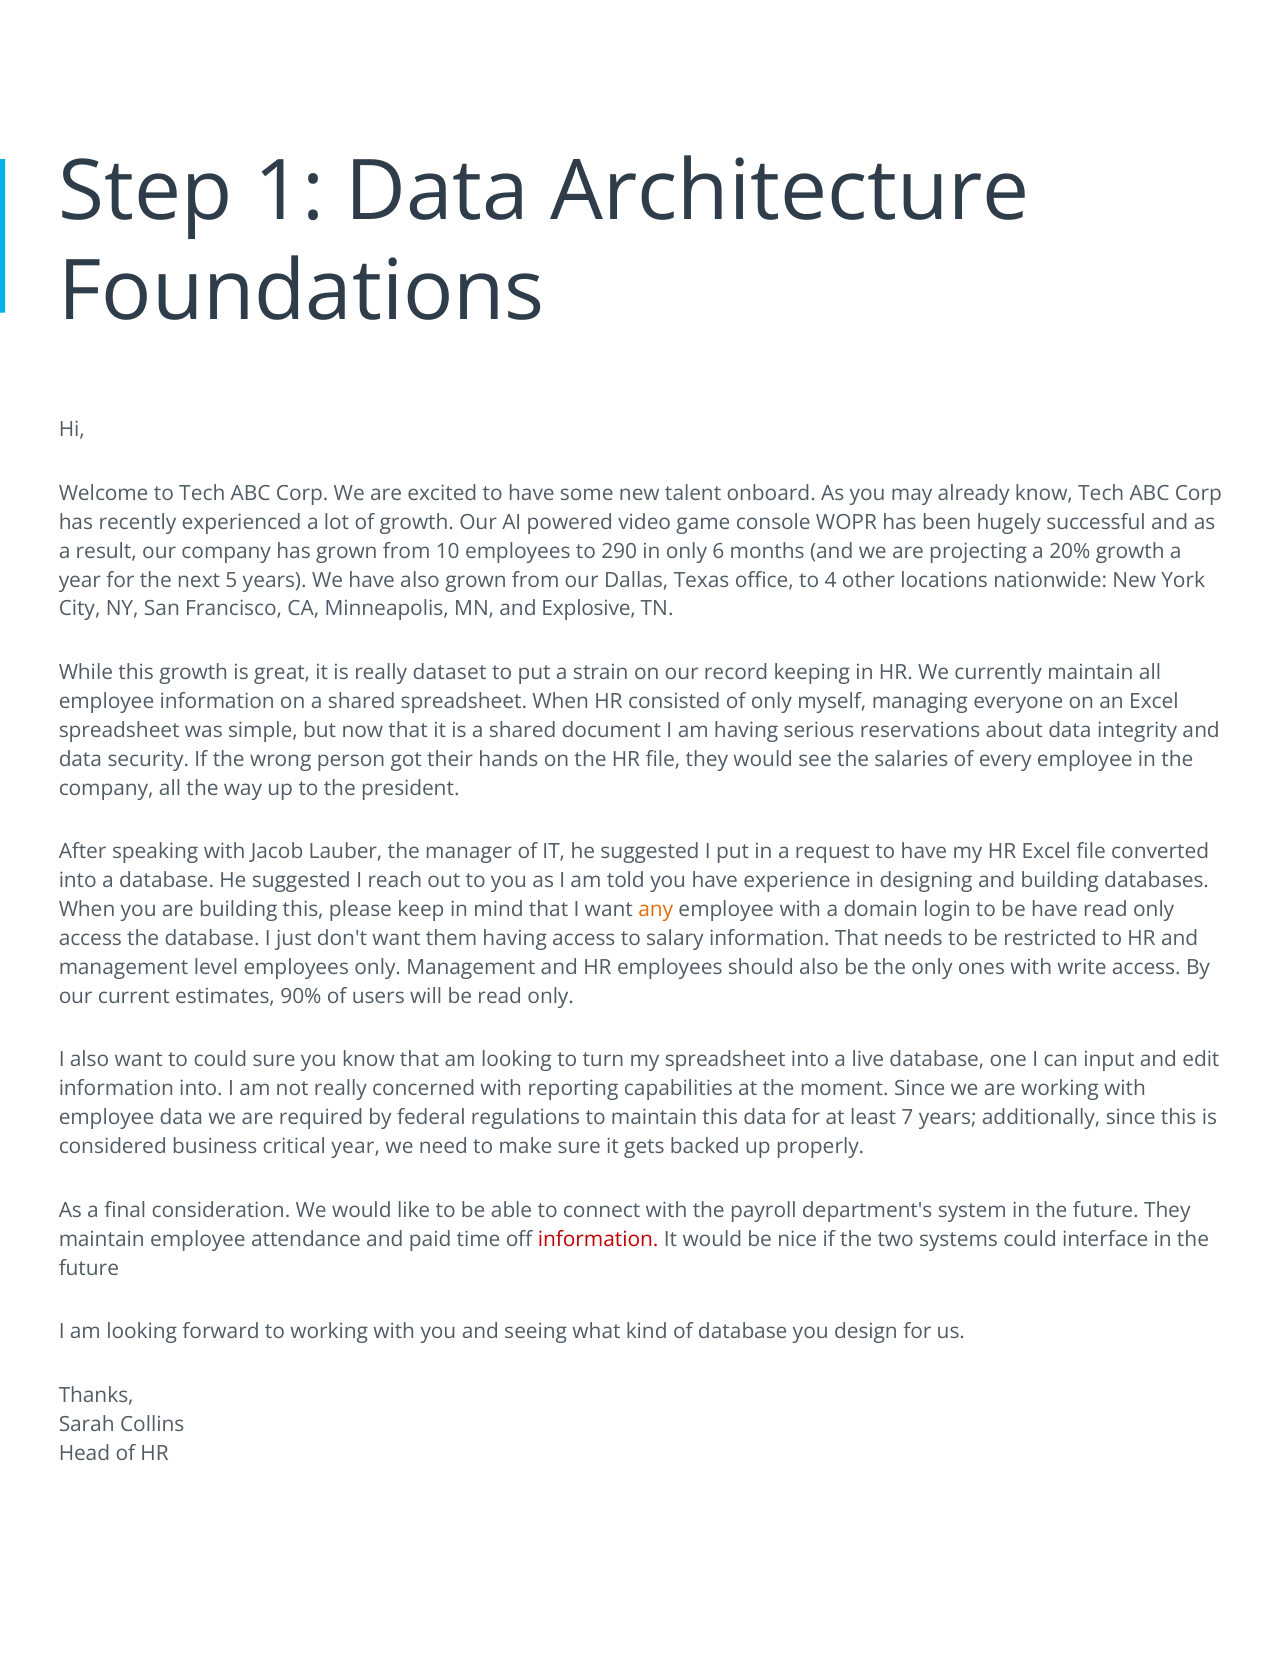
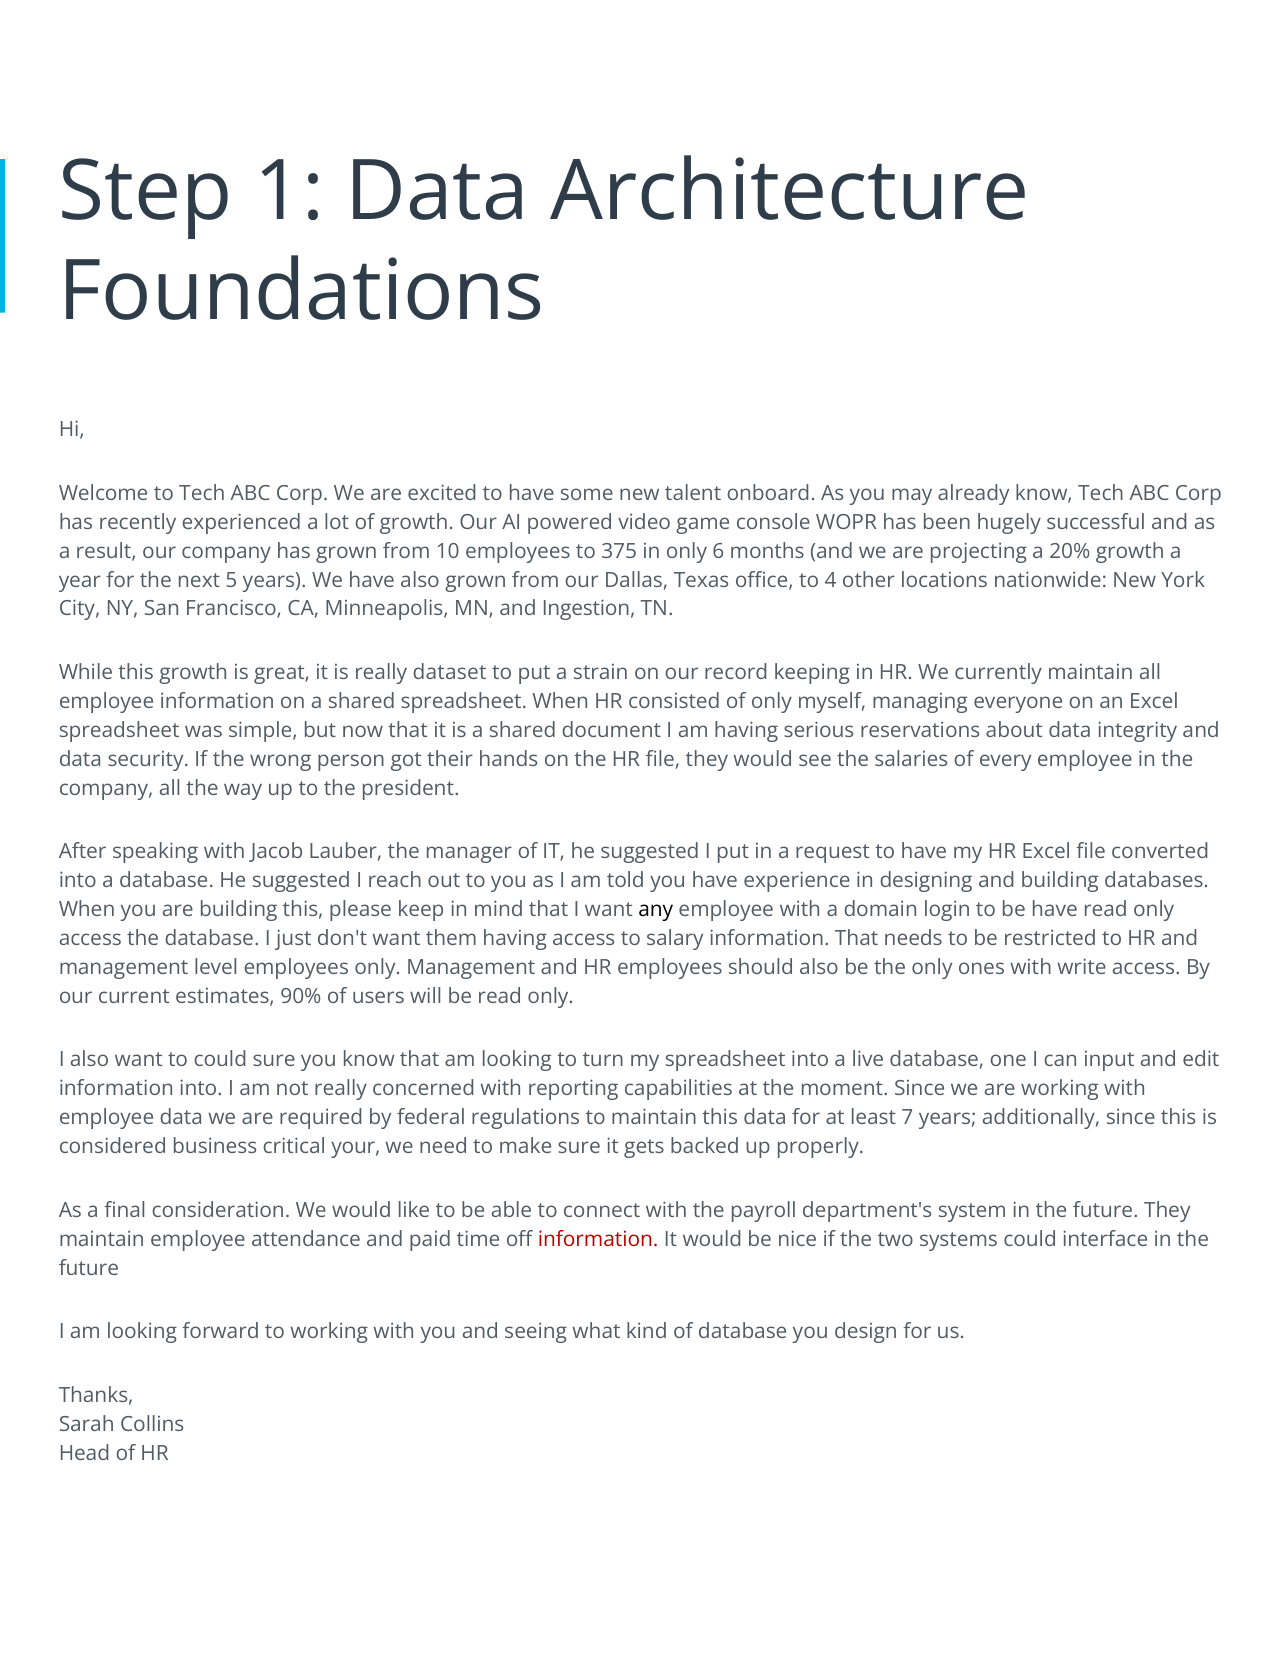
290: 290 -> 375
Explosive: Explosive -> Ingestion
any colour: orange -> black
critical year: year -> your
